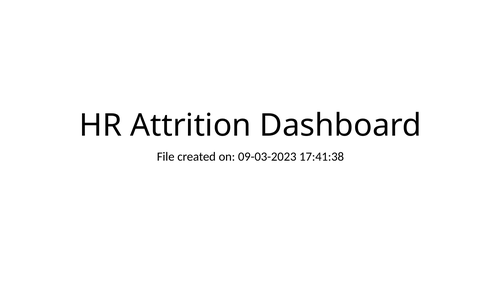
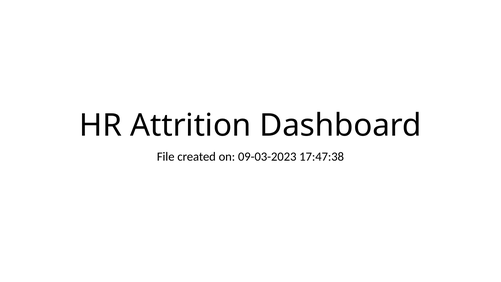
17:41:38: 17:41:38 -> 17:47:38
